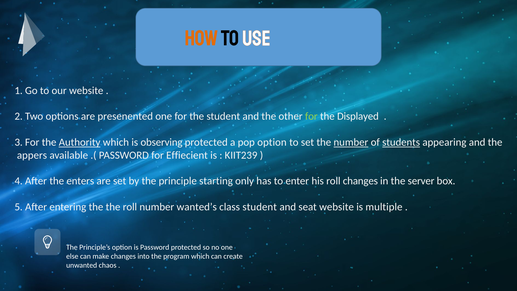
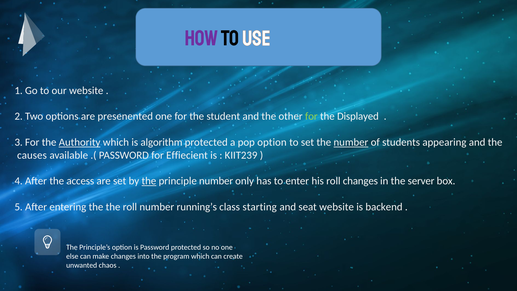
HOW colour: orange -> purple
observing: observing -> algorithm
students underline: present -> none
appers: appers -> causes
enters: enters -> access
the at (149, 181) underline: none -> present
principle starting: starting -> number
wanted’s: wanted’s -> running’s
class student: student -> starting
multiple: multiple -> backend
